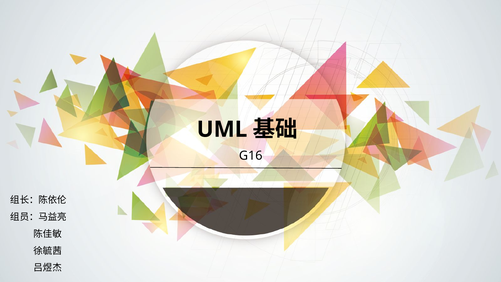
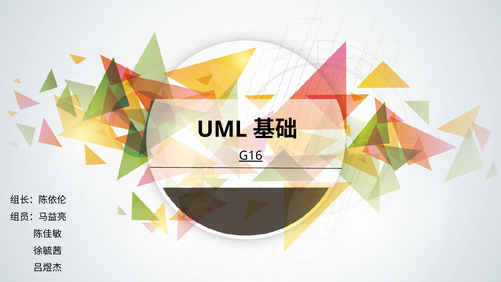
G16 underline: none -> present
